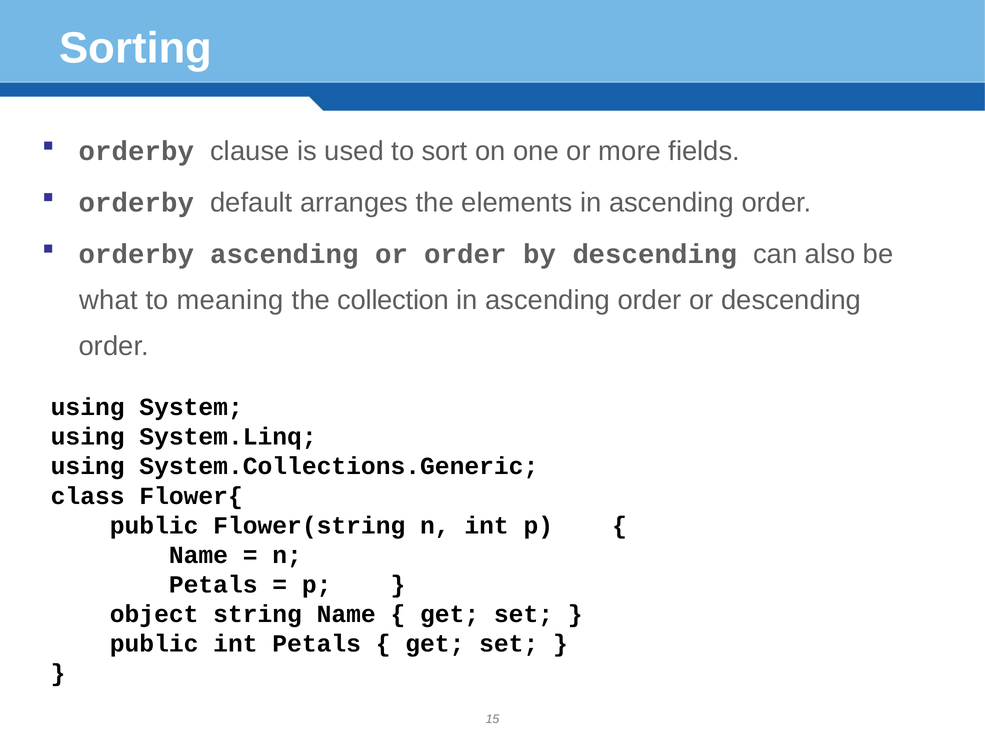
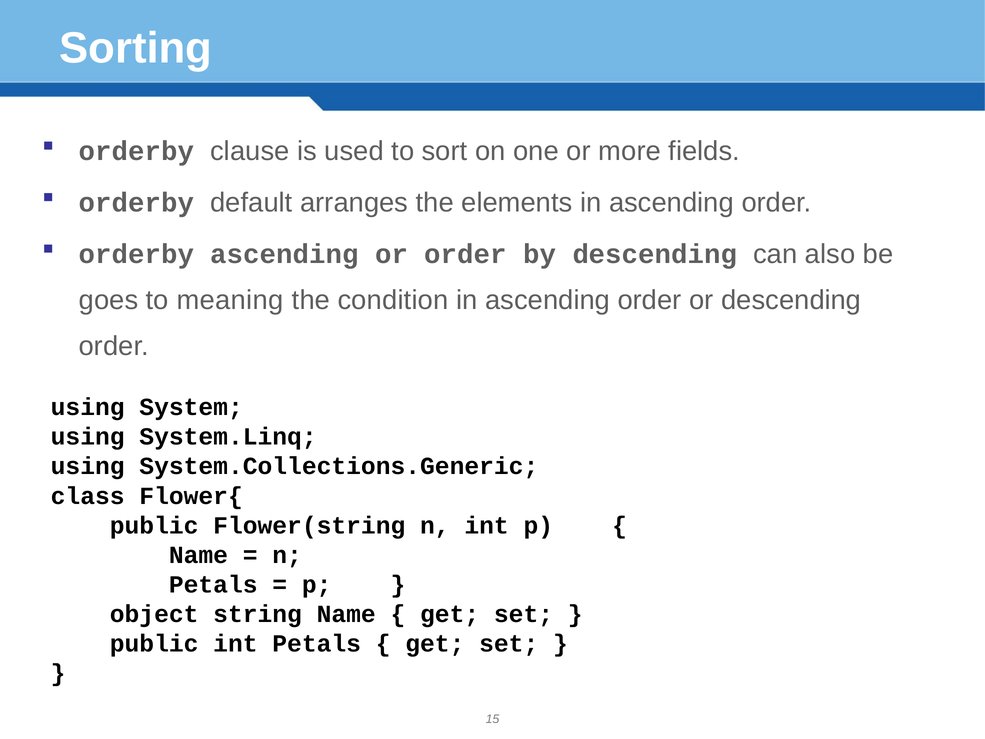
what: what -> goes
collection: collection -> condition
